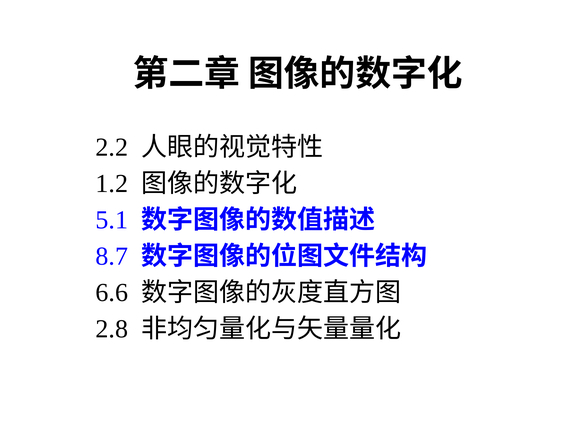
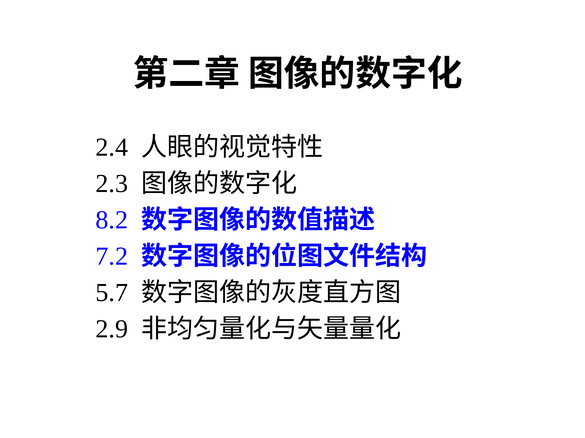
2.2: 2.2 -> 2.4
1.2: 1.2 -> 2.3
5.1: 5.1 -> 8.2
8.7: 8.7 -> 7.2
6.6: 6.6 -> 5.7
2.8: 2.8 -> 2.9
